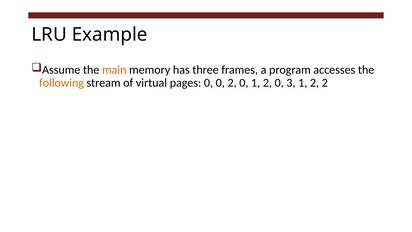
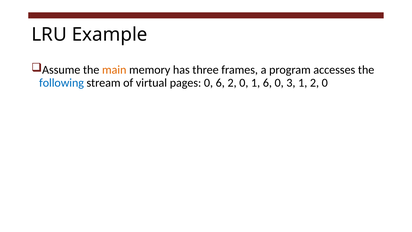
following colour: orange -> blue
0 0: 0 -> 6
0 1 2: 2 -> 6
1 2 2: 2 -> 0
